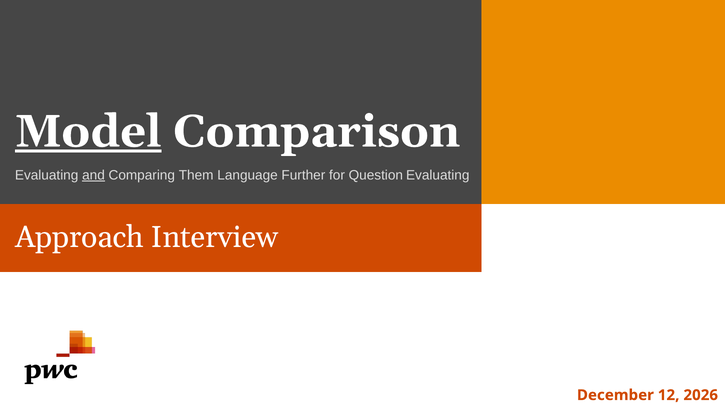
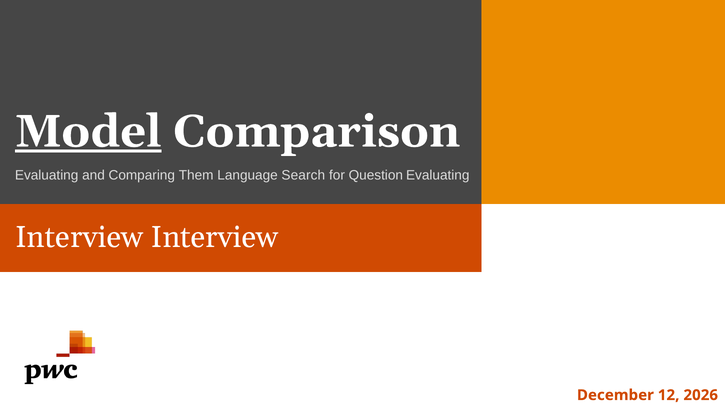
and underline: present -> none
Further: Further -> Search
Approach at (79, 237): Approach -> Interview
